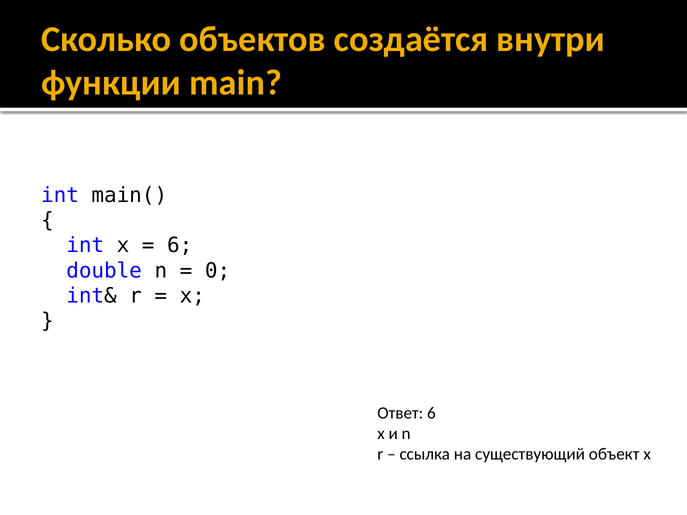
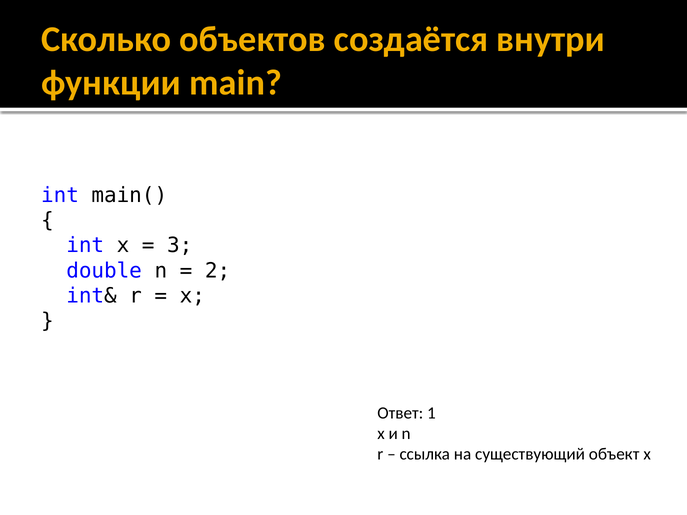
6 at (180, 246): 6 -> 3
0: 0 -> 2
Ответ 6: 6 -> 1
